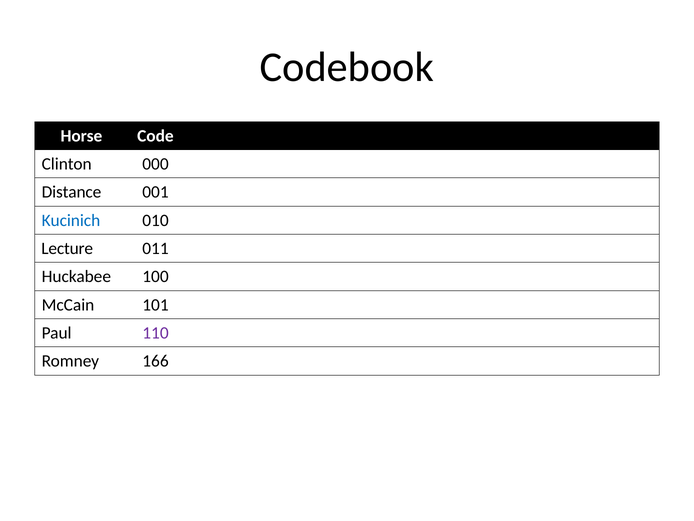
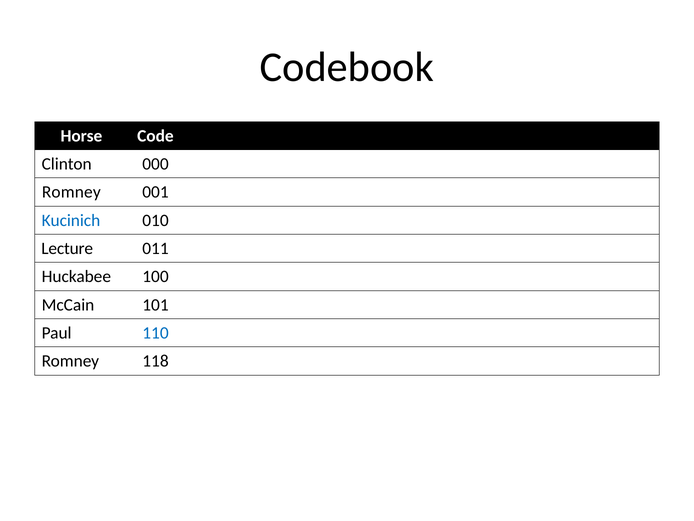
Distance at (71, 192): Distance -> Romney
110 colour: purple -> blue
166: 166 -> 118
